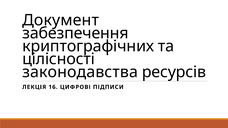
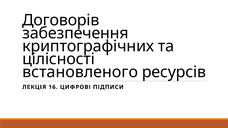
Документ: Документ -> Договорів
законодавства: законодавства -> встановленого
